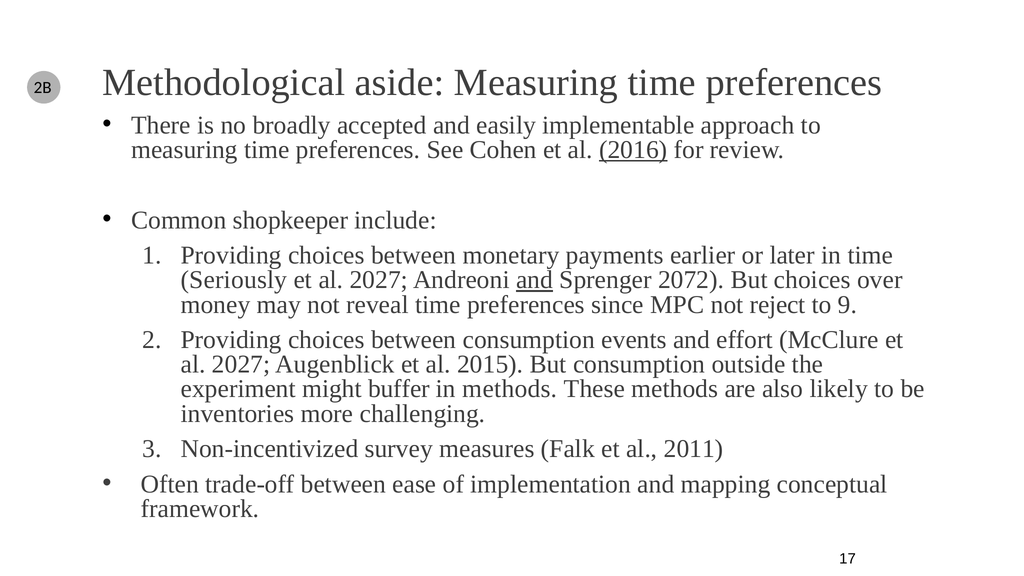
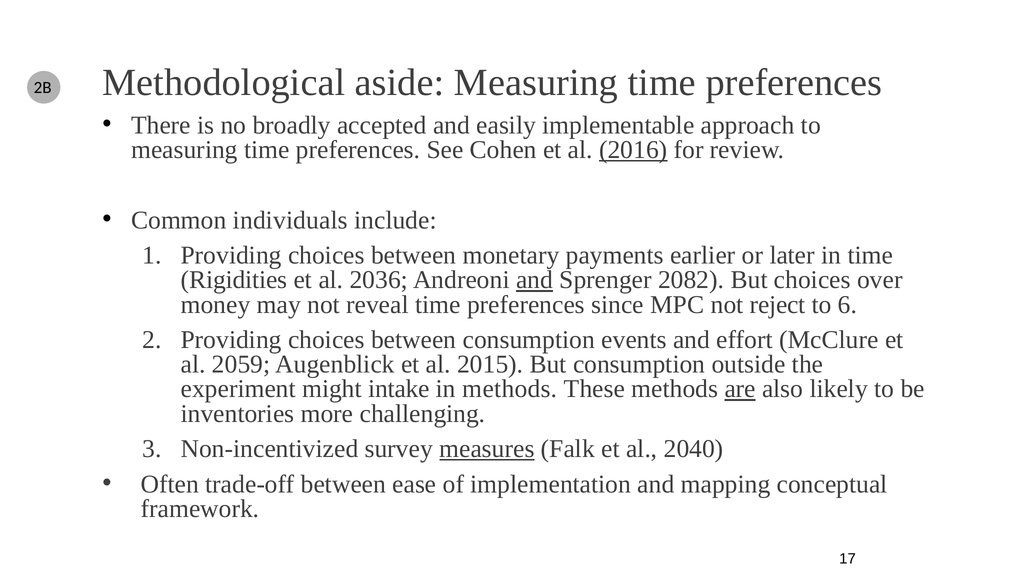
shopkeeper: shopkeeper -> individuals
Seriously: Seriously -> Rigidities
2027 at (379, 280): 2027 -> 2036
2072: 2072 -> 2082
9: 9 -> 6
2027 at (241, 364): 2027 -> 2059
buffer: buffer -> intake
are underline: none -> present
measures underline: none -> present
2011: 2011 -> 2040
